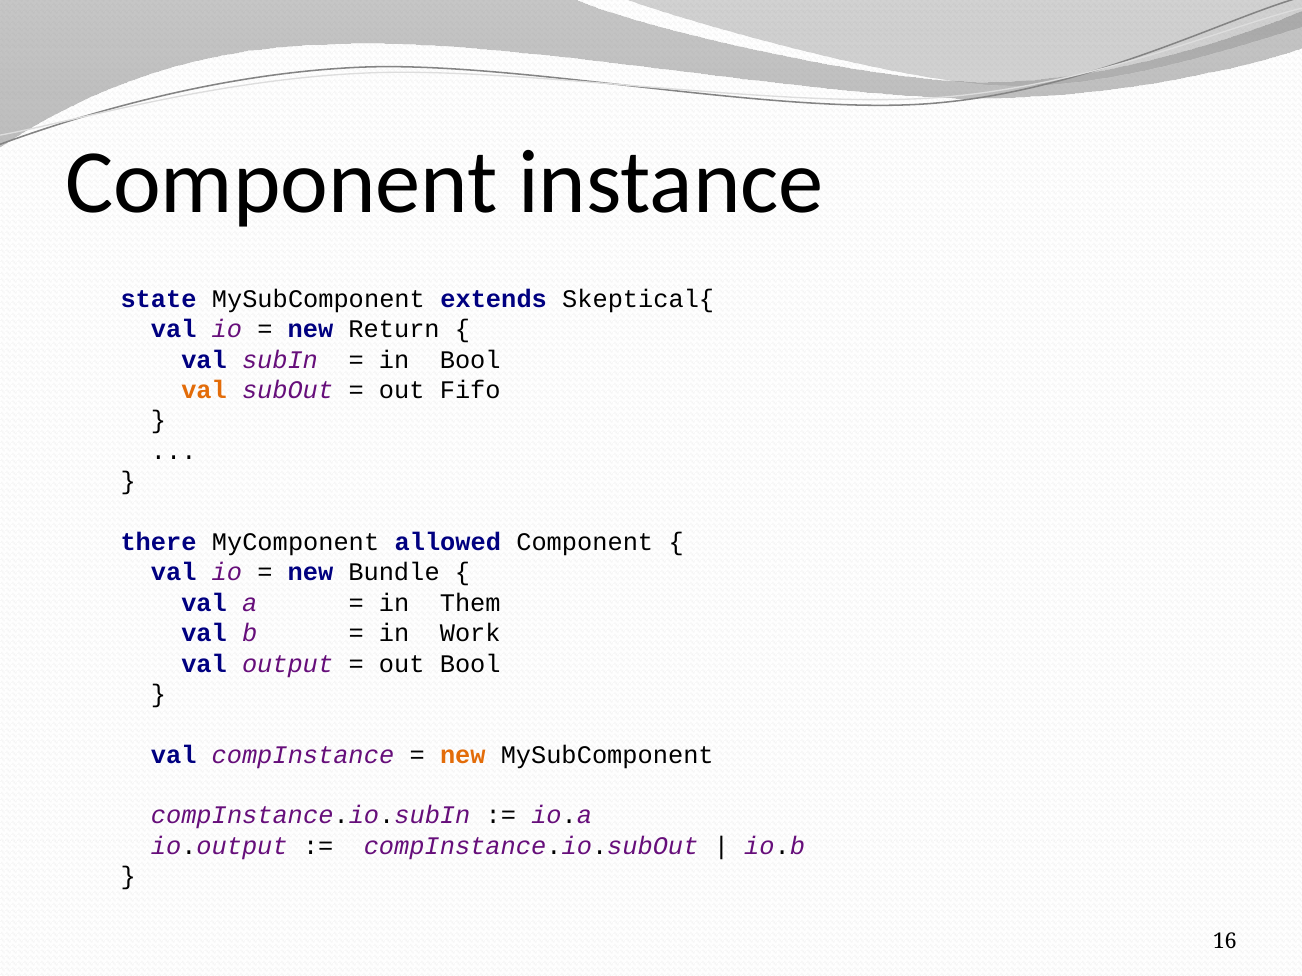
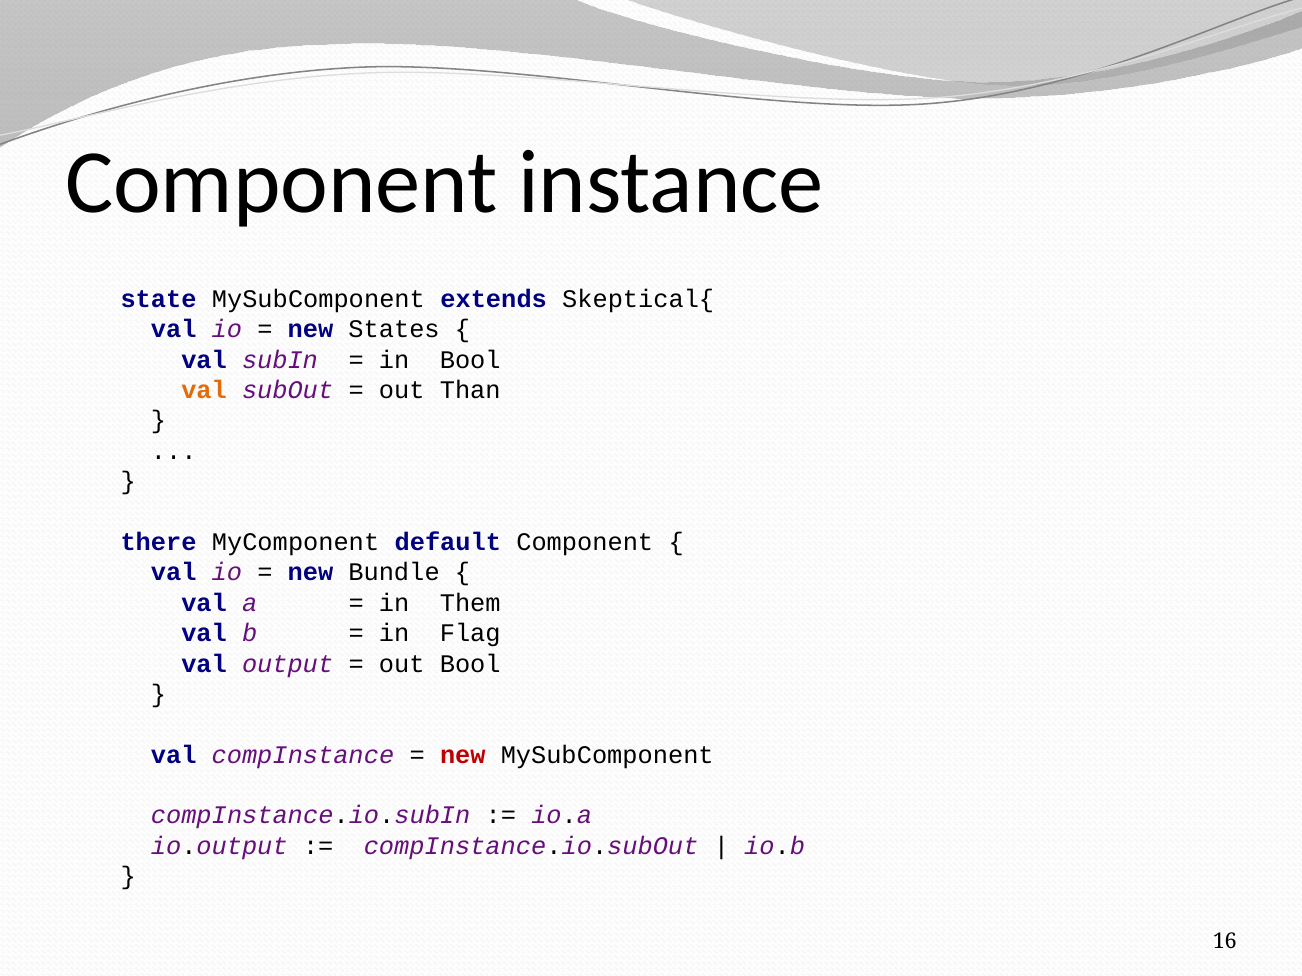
Return: Return -> States
Fifo: Fifo -> Than
allowed: allowed -> default
Work: Work -> Flag
new at (463, 755) colour: orange -> red
